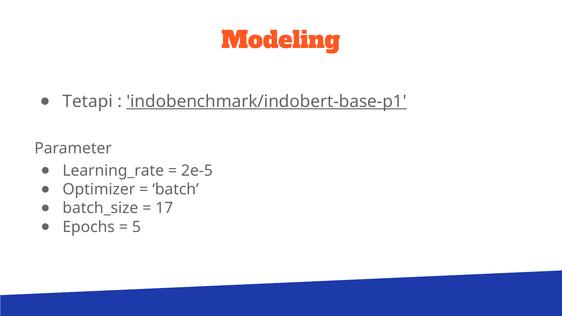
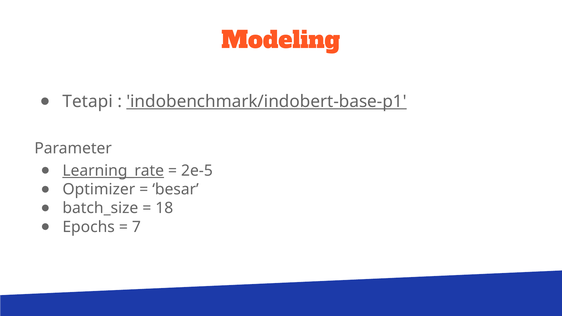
Learning_rate underline: none -> present
batch: batch -> besar
17: 17 -> 18
5: 5 -> 7
